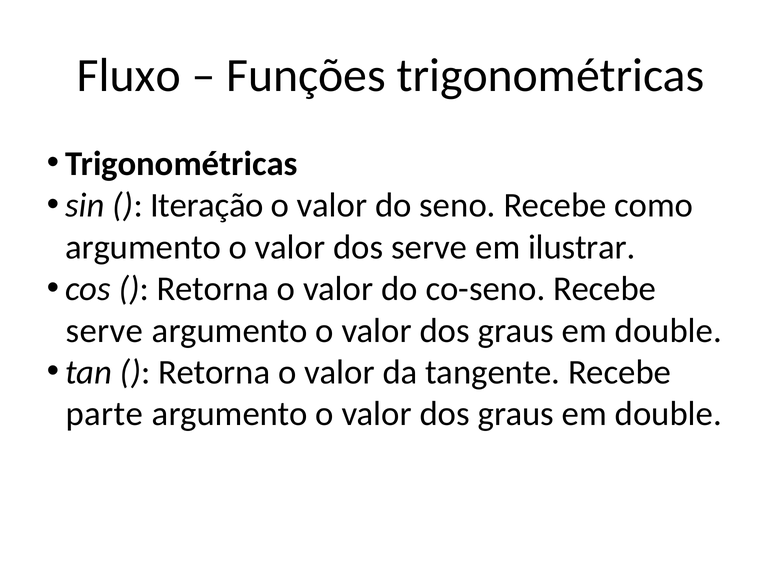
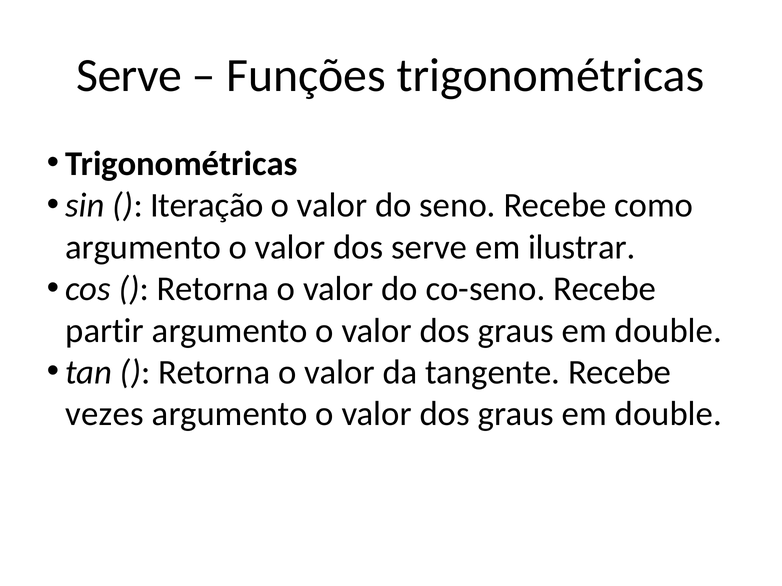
Fluxo at (129, 76): Fluxo -> Serve
serve at (104, 331): serve -> partir
parte: parte -> vezes
